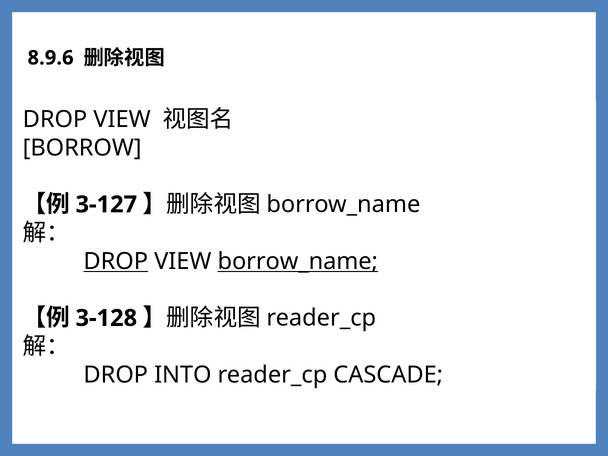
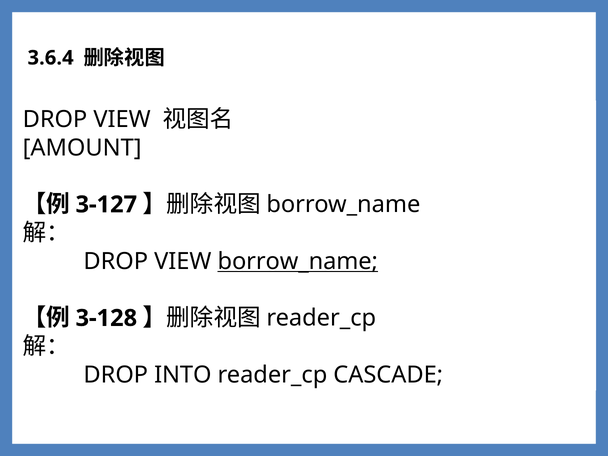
8.9.6: 8.9.6 -> 3.6.4
BORROW: BORROW -> AMOUNT
DROP at (116, 261) underline: present -> none
